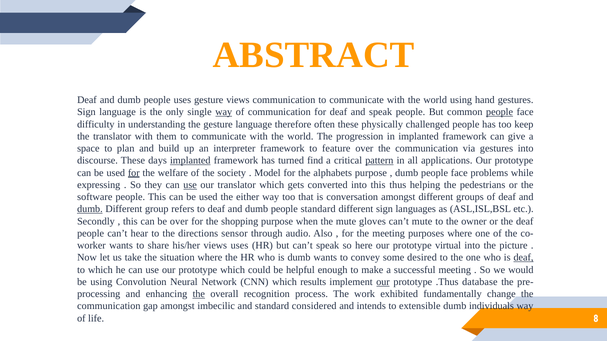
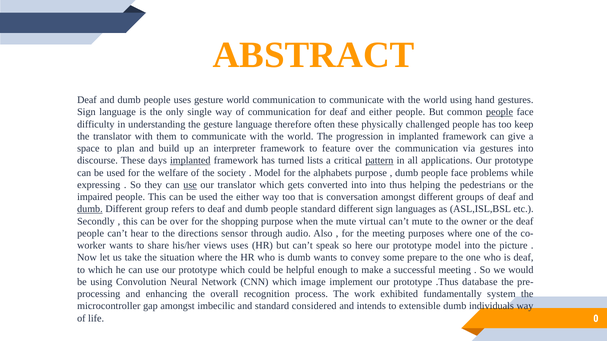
gesture views: views -> world
way at (224, 112) underline: present -> none
and speak: speak -> either
find: find -> lists
for at (134, 173) underline: present -> none
into this: this -> into
software: software -> impaired
gloves: gloves -> virtual
prototype virtual: virtual -> model
desired: desired -> prepare
deaf at (523, 258) underline: present -> none
results: results -> image
our at (383, 282) underline: present -> none
the at (199, 294) underline: present -> none
change: change -> system
communication at (109, 306): communication -> microcontroller
8: 8 -> 0
